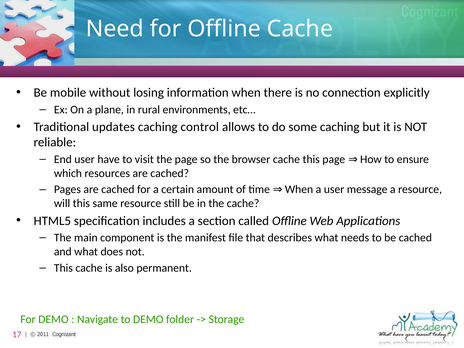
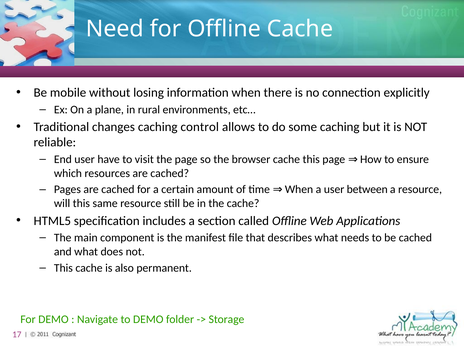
updates: updates -> changes
message: message -> between
